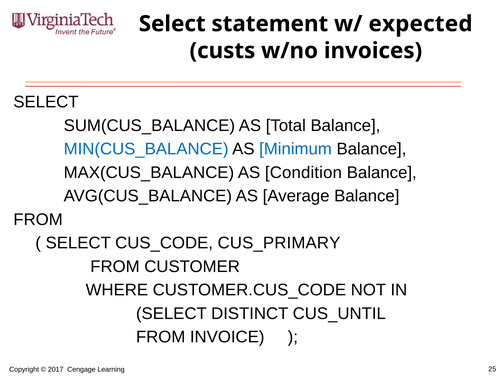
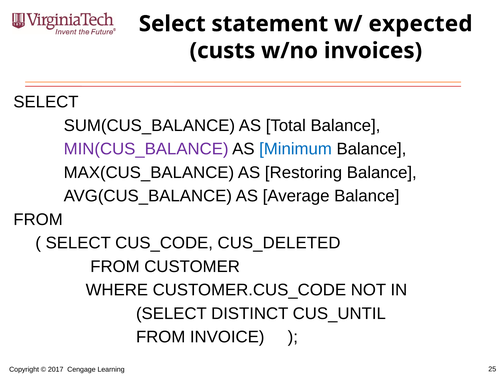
MIN(CUS_BALANCE colour: blue -> purple
Condition: Condition -> Restoring
CUS_PRIMARY: CUS_PRIMARY -> CUS_DELETED
